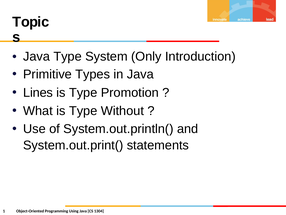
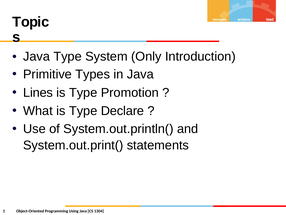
Without: Without -> Declare
